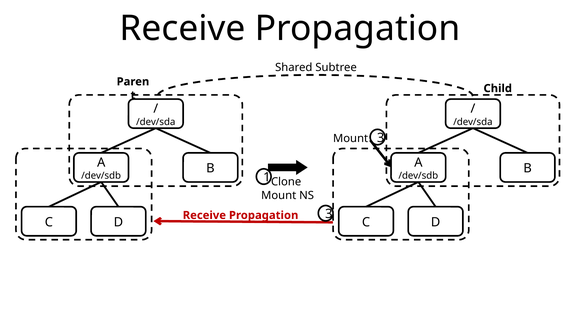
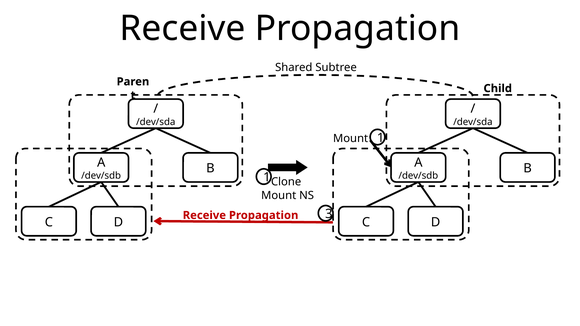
Mount 3: 3 -> 1
